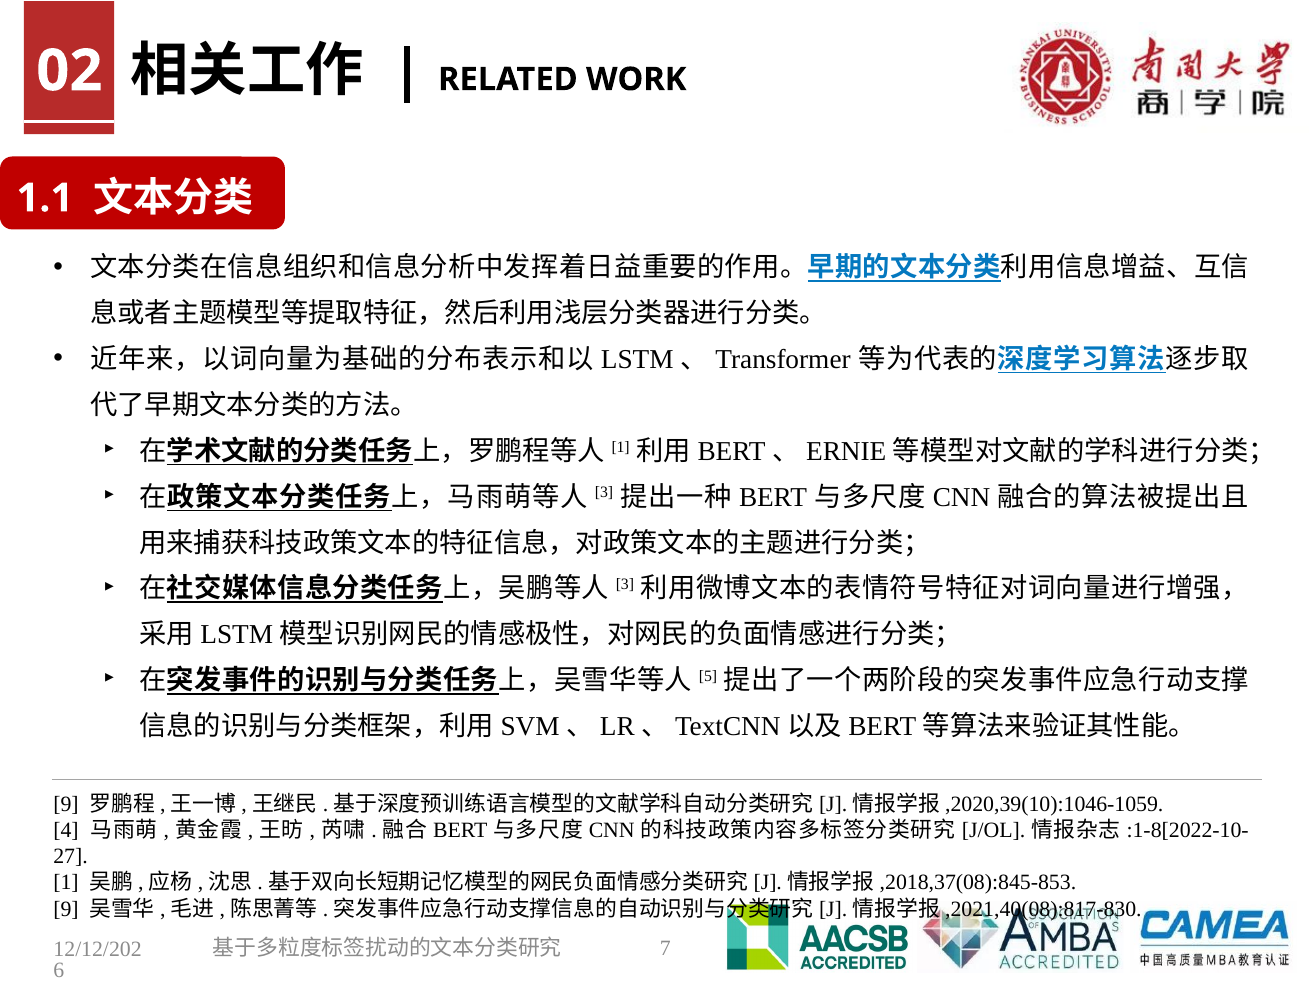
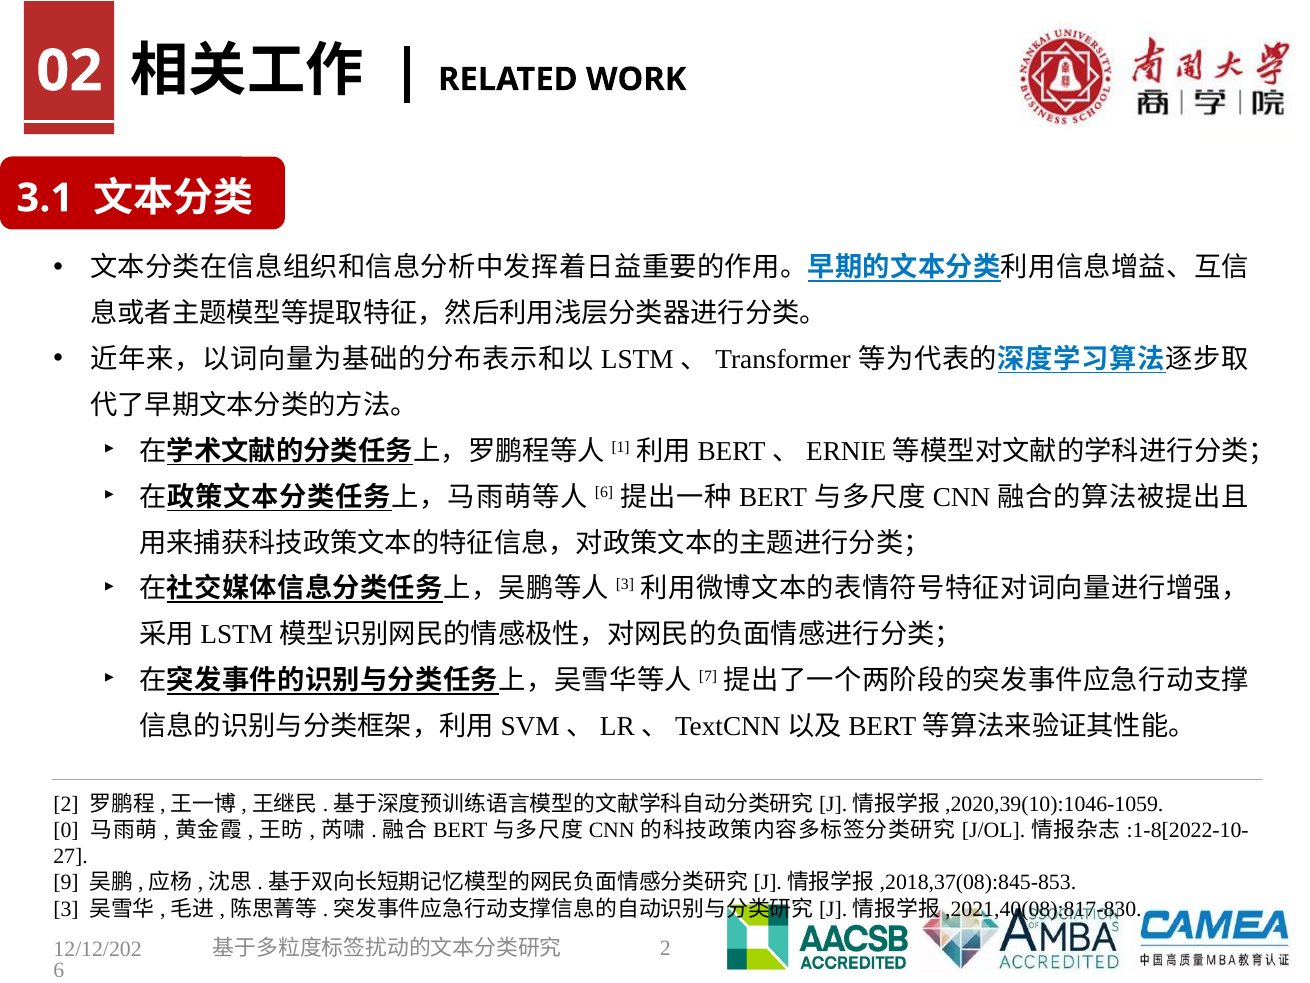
1.1: 1.1 -> 3.1
3 at (604, 492): 3 -> 6
5: 5 -> 7
9 at (66, 804): 9 -> 2
4: 4 -> 0
1: 1 -> 9
9 at (66, 908): 9 -> 3
7 at (665, 948): 7 -> 2
